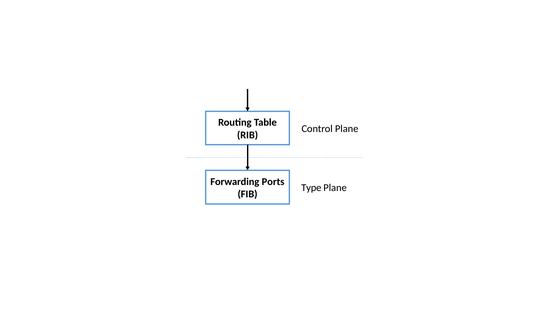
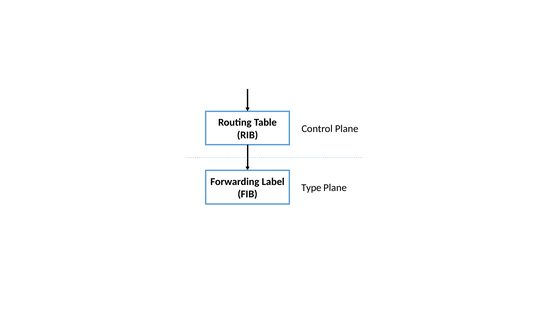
Ports: Ports -> Label
